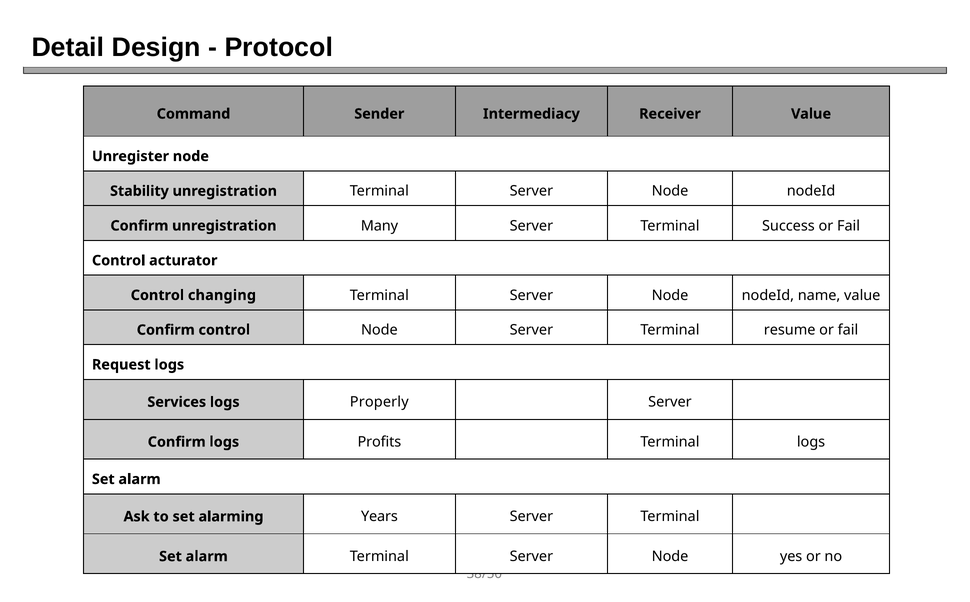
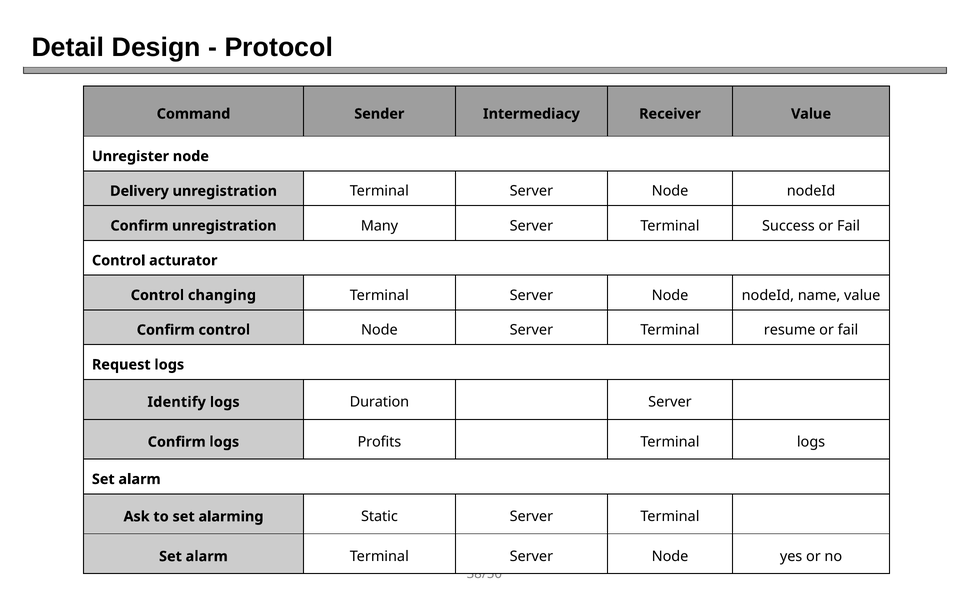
Stability: Stability -> Delivery
Services: Services -> Identify
Properly: Properly -> Duration
Years: Years -> Static
